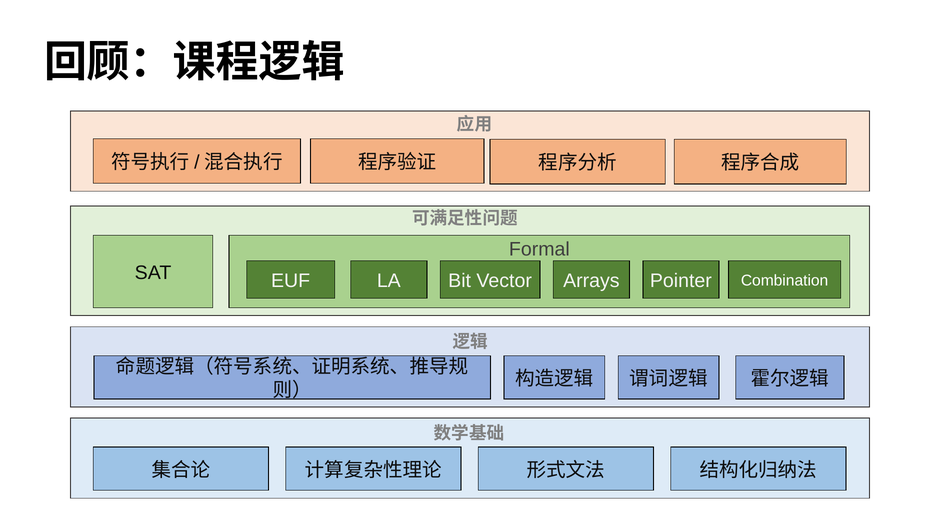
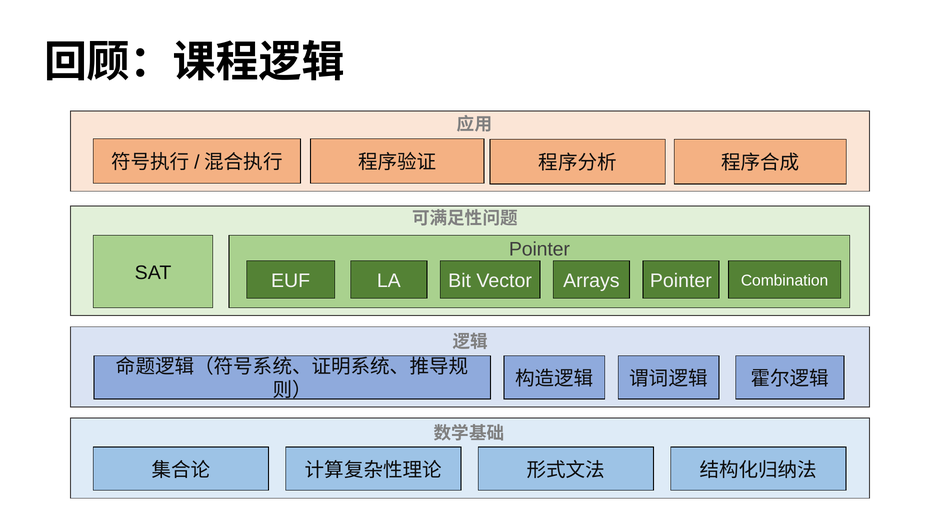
Formal at (539, 249): Formal -> Pointer
